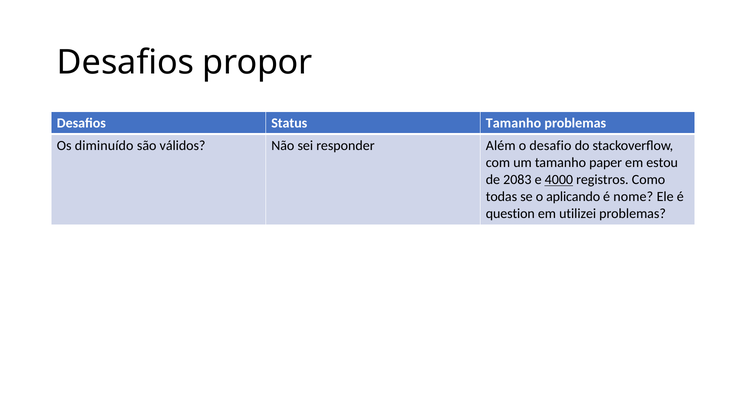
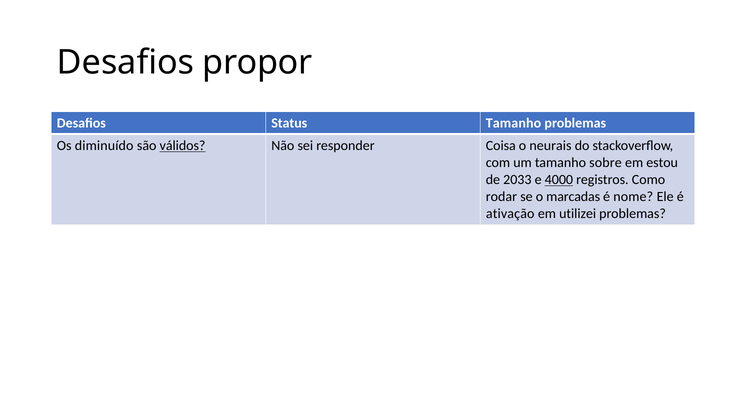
válidos underline: none -> present
Além: Além -> Coisa
desafio: desafio -> neurais
paper: paper -> sobre
2083: 2083 -> 2033
todas: todas -> rodar
aplicando: aplicando -> marcadas
question: question -> ativação
